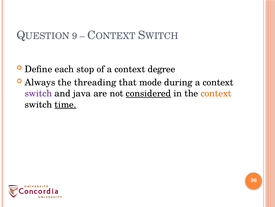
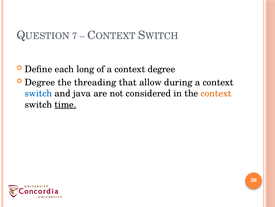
9: 9 -> 7
stop: stop -> long
Always at (40, 82): Always -> Degree
mode: mode -> allow
switch at (38, 93) colour: purple -> blue
considered underline: present -> none
